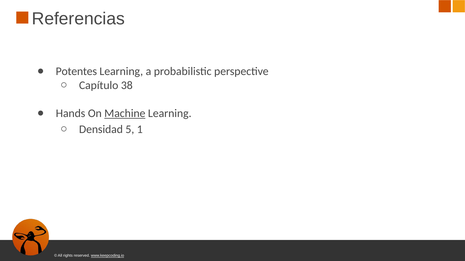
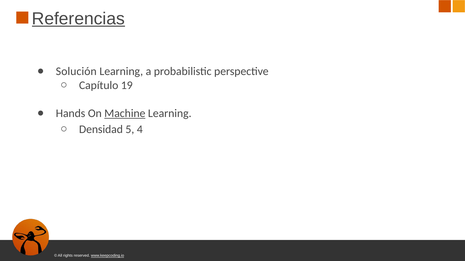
Referencias underline: none -> present
Potentes: Potentes -> Solución
38: 38 -> 19
1: 1 -> 4
